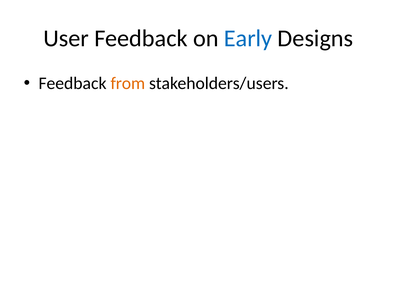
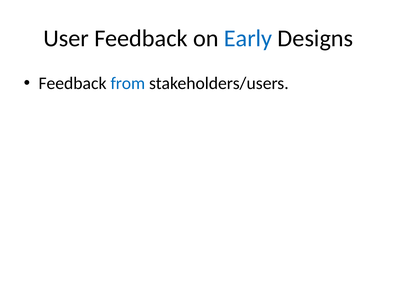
from colour: orange -> blue
